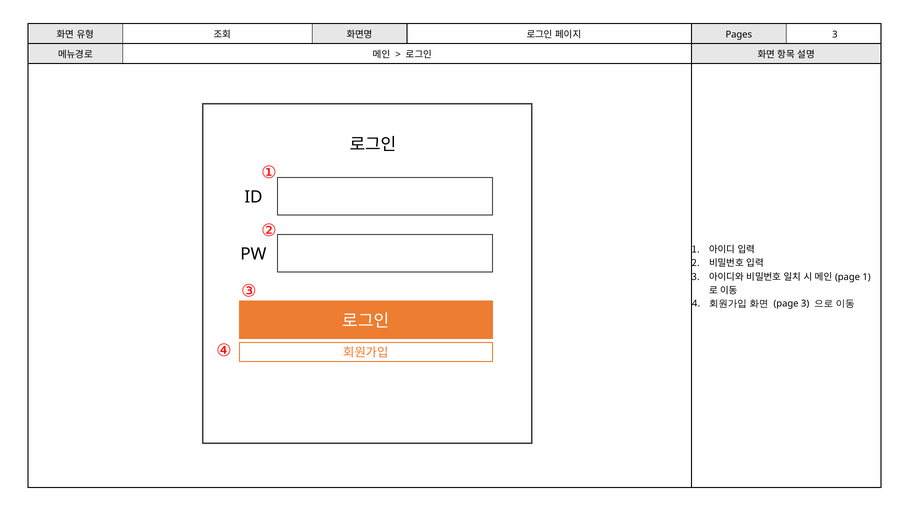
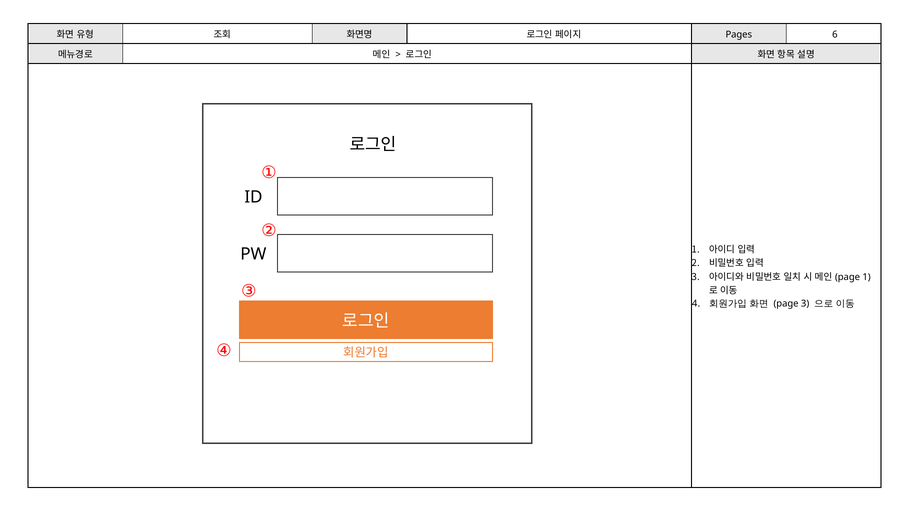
Pages 3: 3 -> 6
